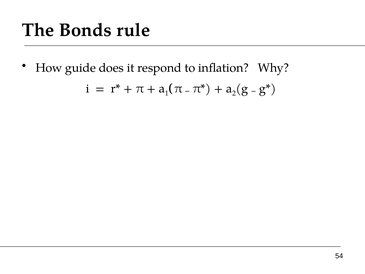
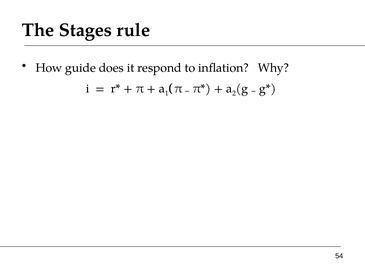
Bonds: Bonds -> Stages
